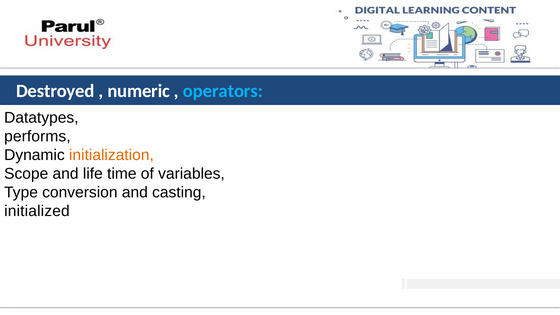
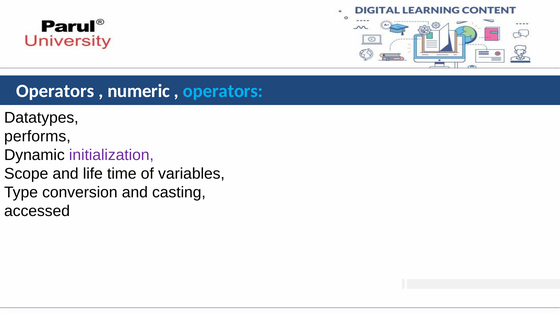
Destroyed at (55, 91): Destroyed -> Operators
initialization colour: orange -> purple
initialized: initialized -> accessed
